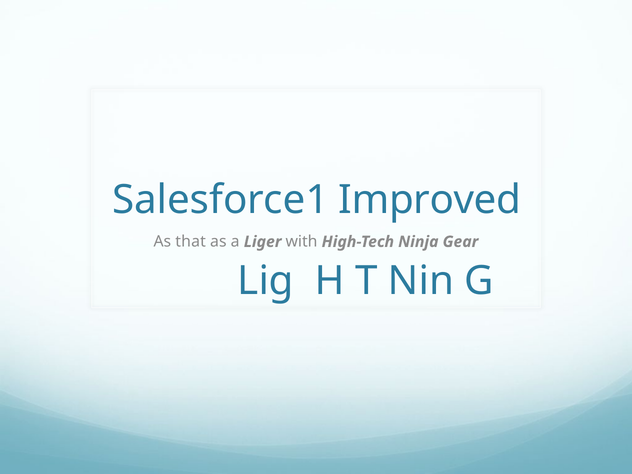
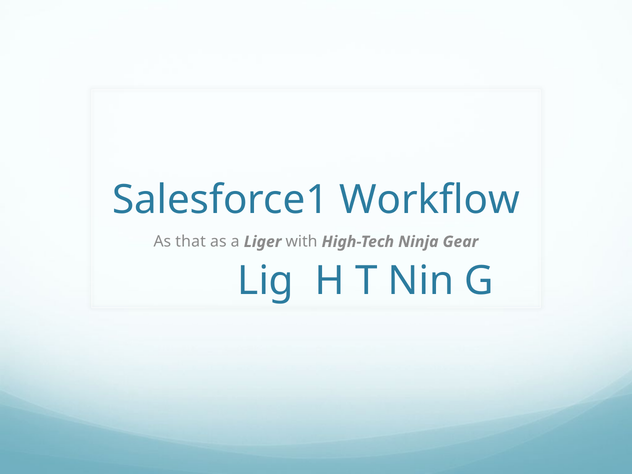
Improved: Improved -> Workflow
